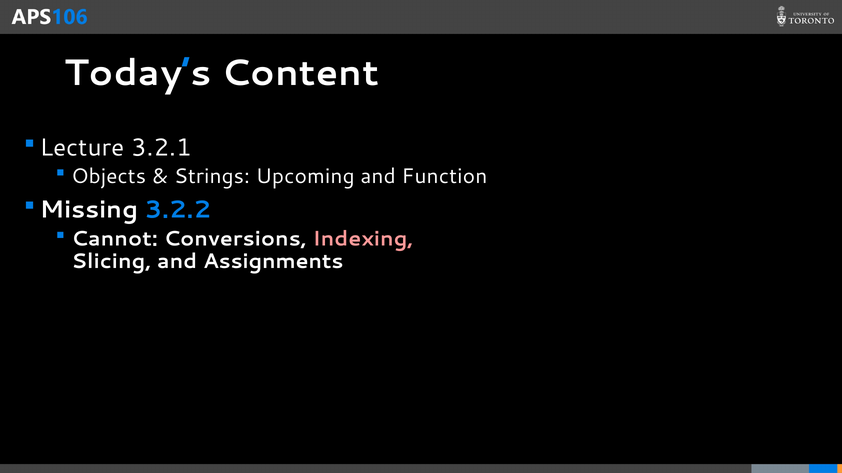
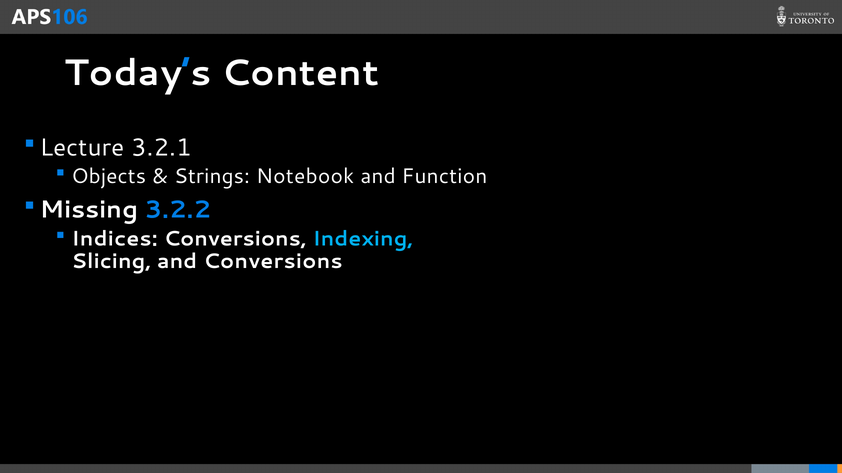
Upcoming: Upcoming -> Notebook
Cannot: Cannot -> Indices
Indexing colour: pink -> light blue
and Assignments: Assignments -> Conversions
